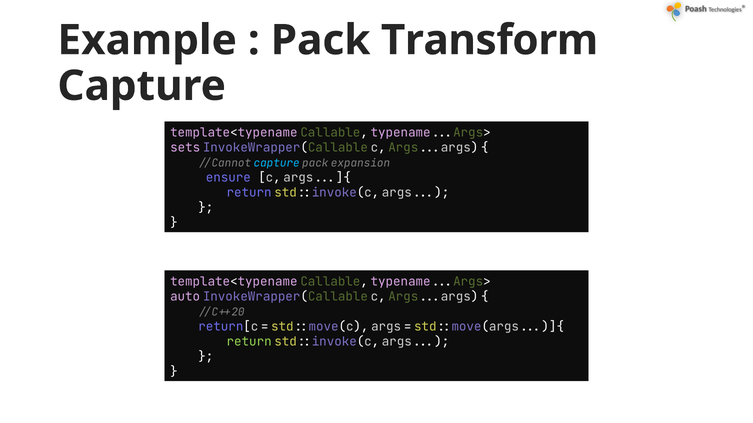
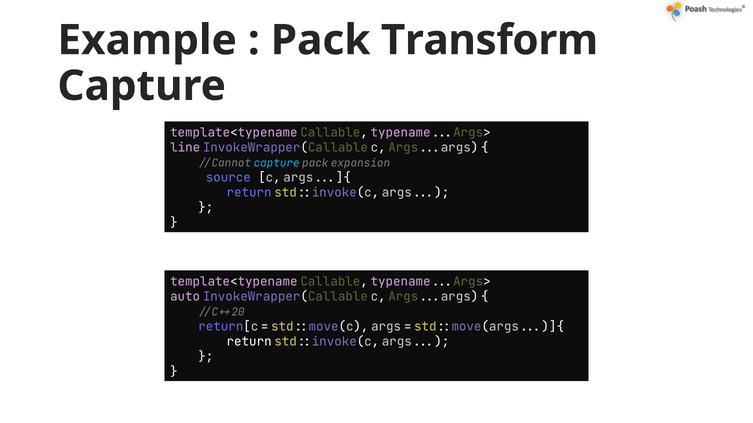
sets: sets -> line
ensure: ensure -> source
return at (249, 342) colour: light green -> white
